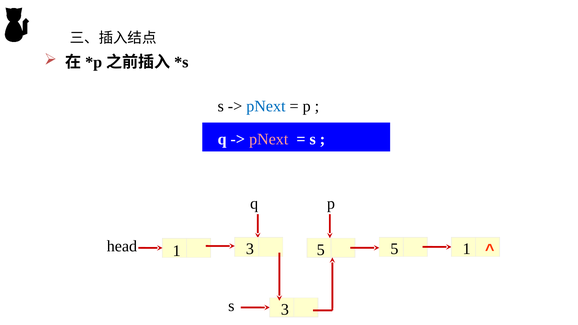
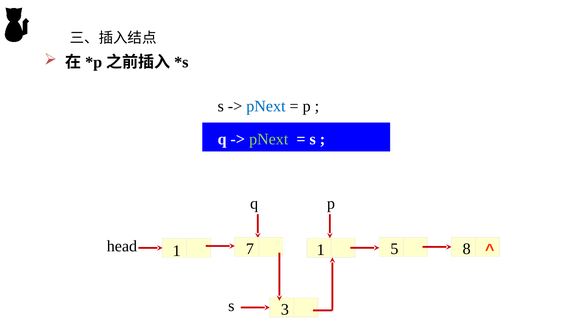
pNext at (269, 139) colour: pink -> light green
head 5: 5 -> 1
5 1: 1 -> 8
1 3: 3 -> 7
